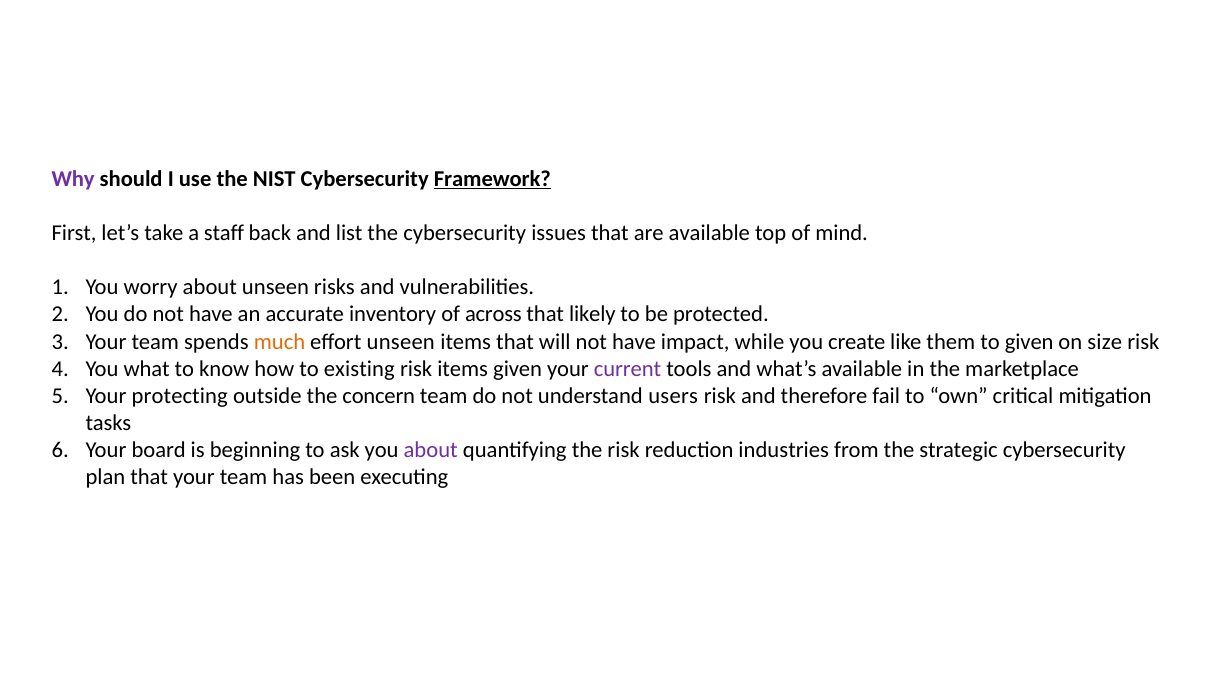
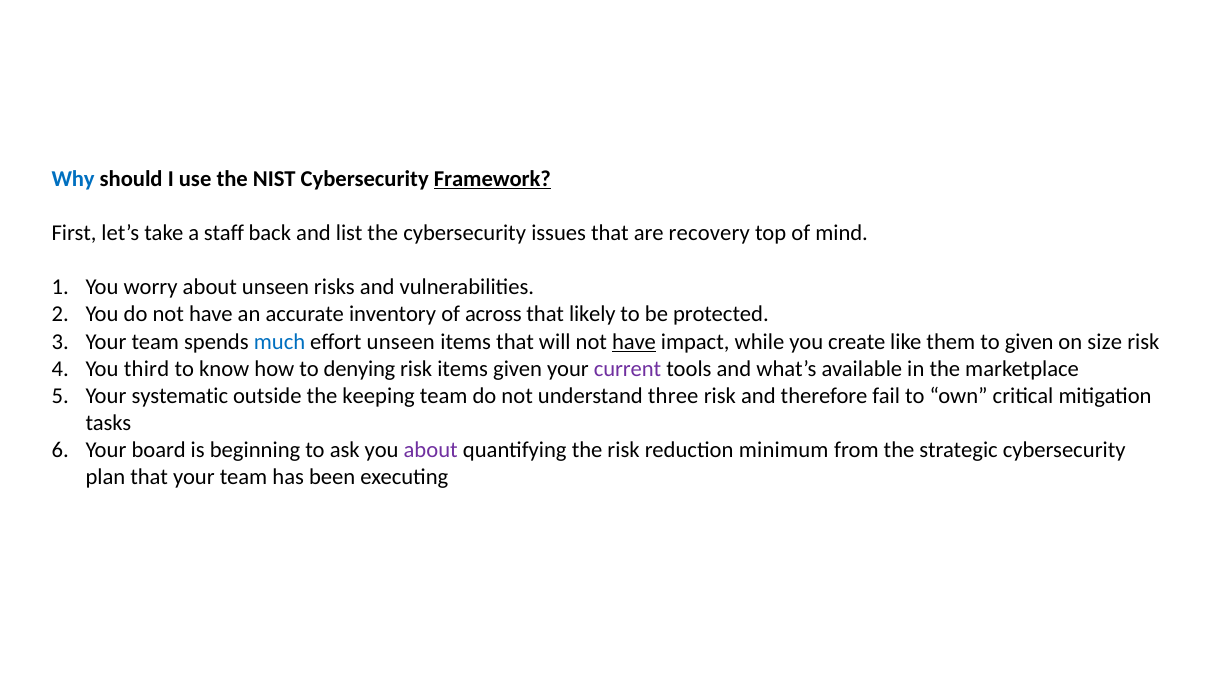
Why colour: purple -> blue
are available: available -> recovery
much colour: orange -> blue
have at (634, 342) underline: none -> present
what: what -> third
existing: existing -> denying
protecting: protecting -> systematic
concern: concern -> keeping
users: users -> three
industries: industries -> minimum
